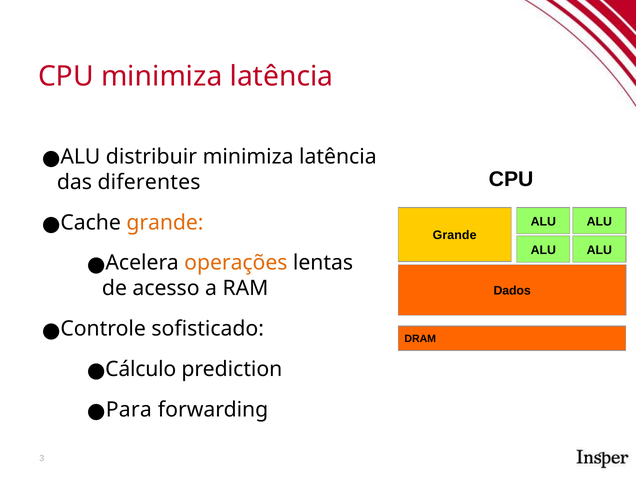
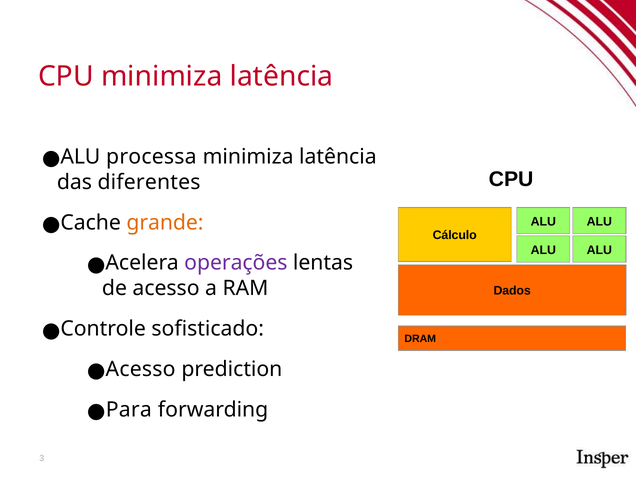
distribuir: distribuir -> processa
Grande at (455, 235): Grande -> Cálculo
operações colour: orange -> purple
Cálculo at (141, 369): Cálculo -> Acesso
